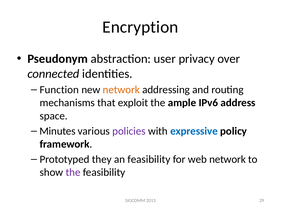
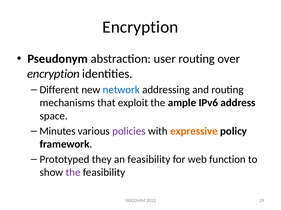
user privacy: privacy -> routing
connected at (53, 74): connected -> encryption
Function: Function -> Different
network at (121, 90) colour: orange -> blue
expressive colour: blue -> orange
web network: network -> function
